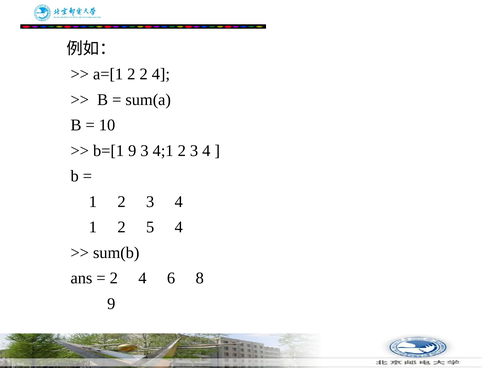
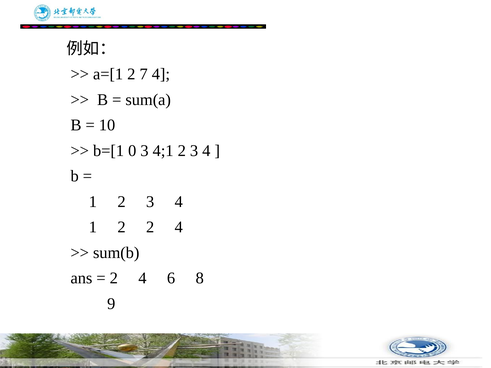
2 2: 2 -> 7
b=[1 9: 9 -> 0
2 5: 5 -> 2
